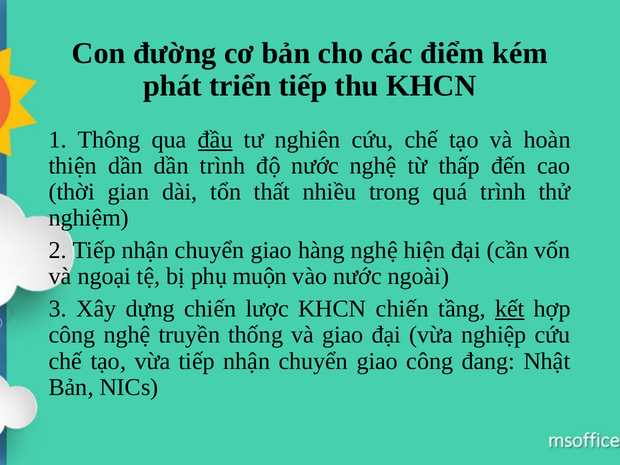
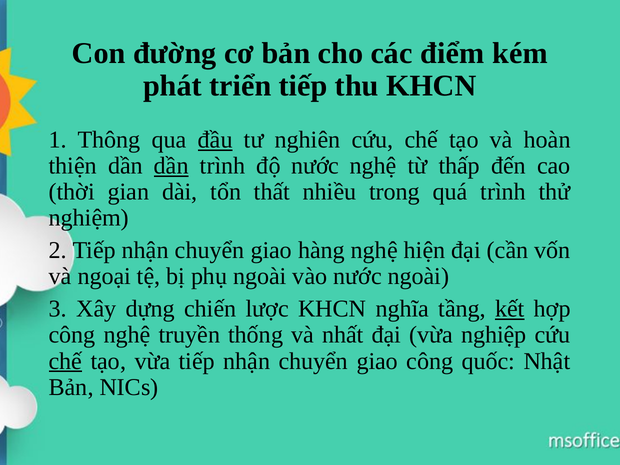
dần at (171, 166) underline: none -> present
phụ muộn: muộn -> ngoài
KHCN chiến: chiến -> nghĩa
và giao: giao -> nhất
chế at (65, 361) underline: none -> present
đang: đang -> quốc
